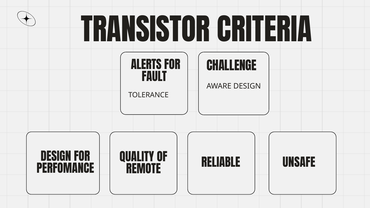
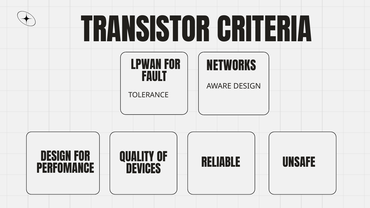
ALERTS: ALERTS -> LPWAN
CHALLENGE: CHALLENGE -> NETWORKS
REMOTE: REMOTE -> DEVICES
